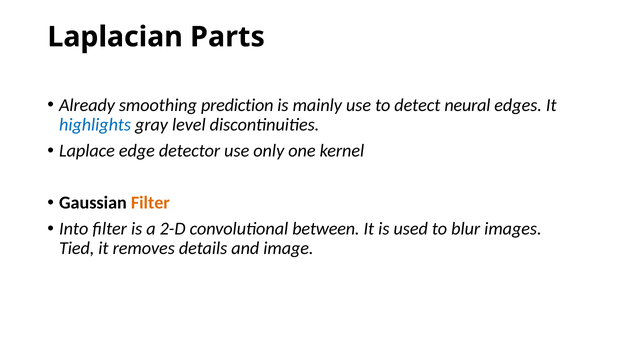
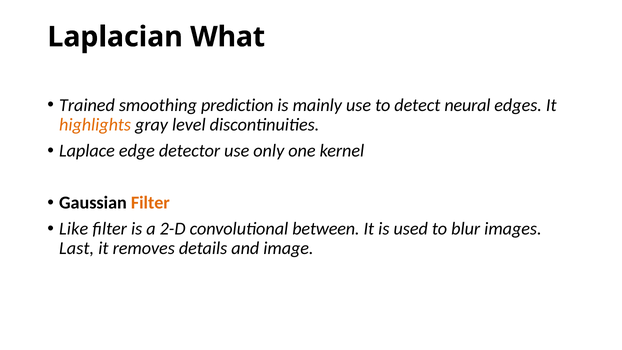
Parts: Parts -> What
Already: Already -> Trained
highlights colour: blue -> orange
Into: Into -> Like
Tied: Tied -> Last
